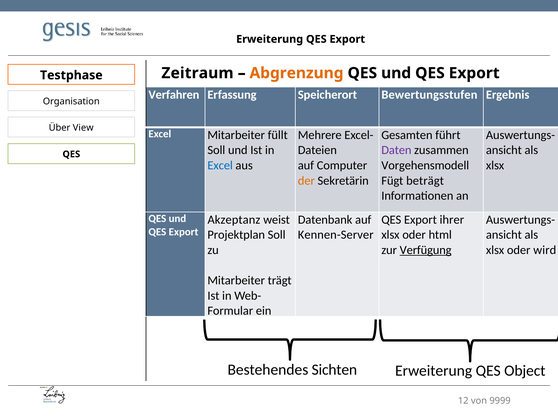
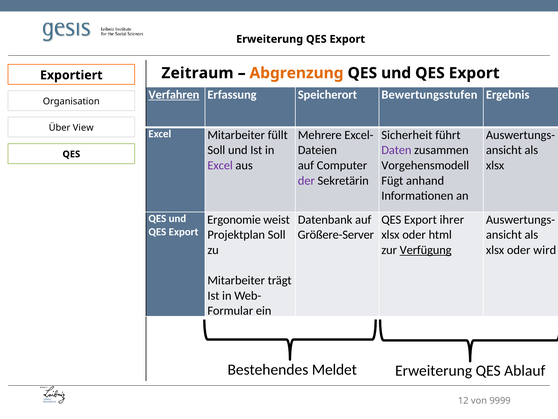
Testphase: Testphase -> Exportiert
Verfahren underline: none -> present
Gesamten: Gesamten -> Sicherheit
Excel at (220, 165) colour: blue -> purple
der colour: orange -> purple
beträgt: beträgt -> anhand
Akzeptanz: Akzeptanz -> Ergonomie
Kennen-Server: Kennen-Server -> Größere-Server
Sichten: Sichten -> Meldet
Object: Object -> Ablauf
